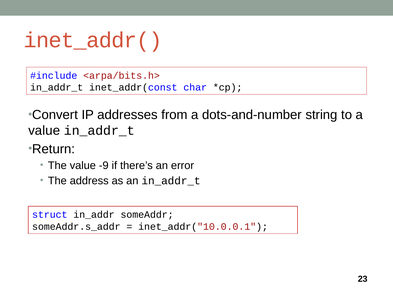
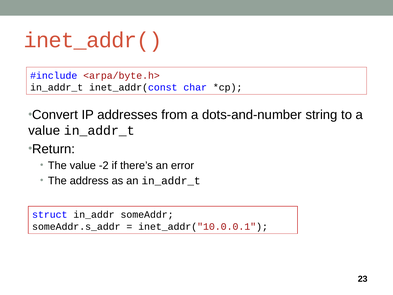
<arpa/bits.h>: <arpa/bits.h> -> <arpa/byte.h>
-9: -9 -> -2
